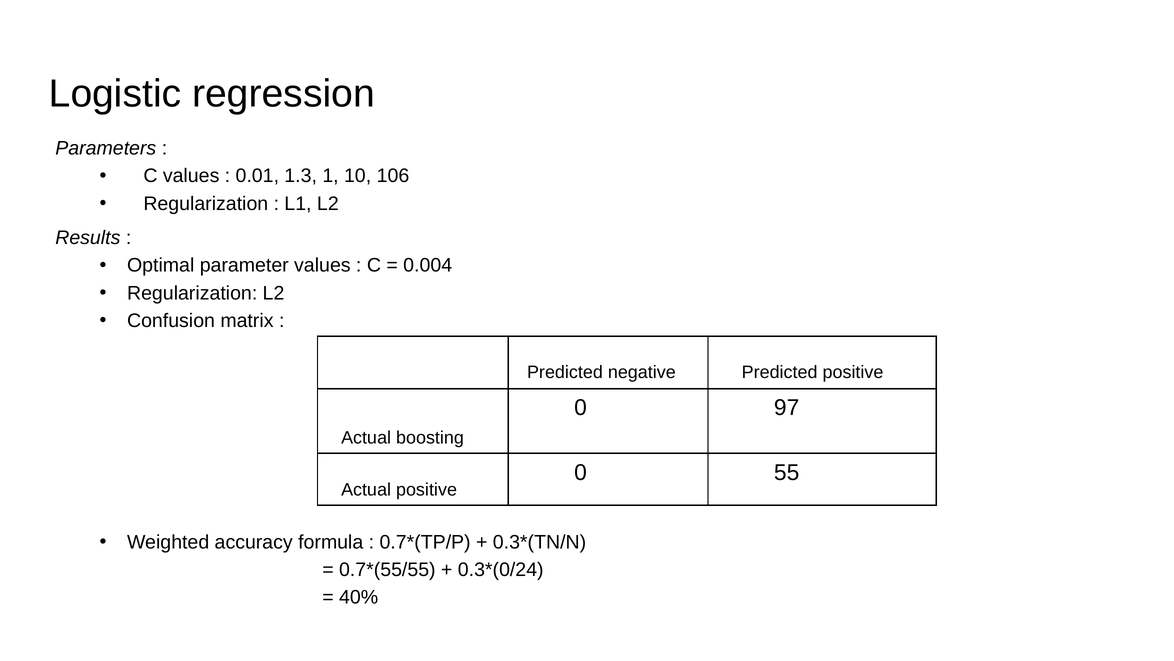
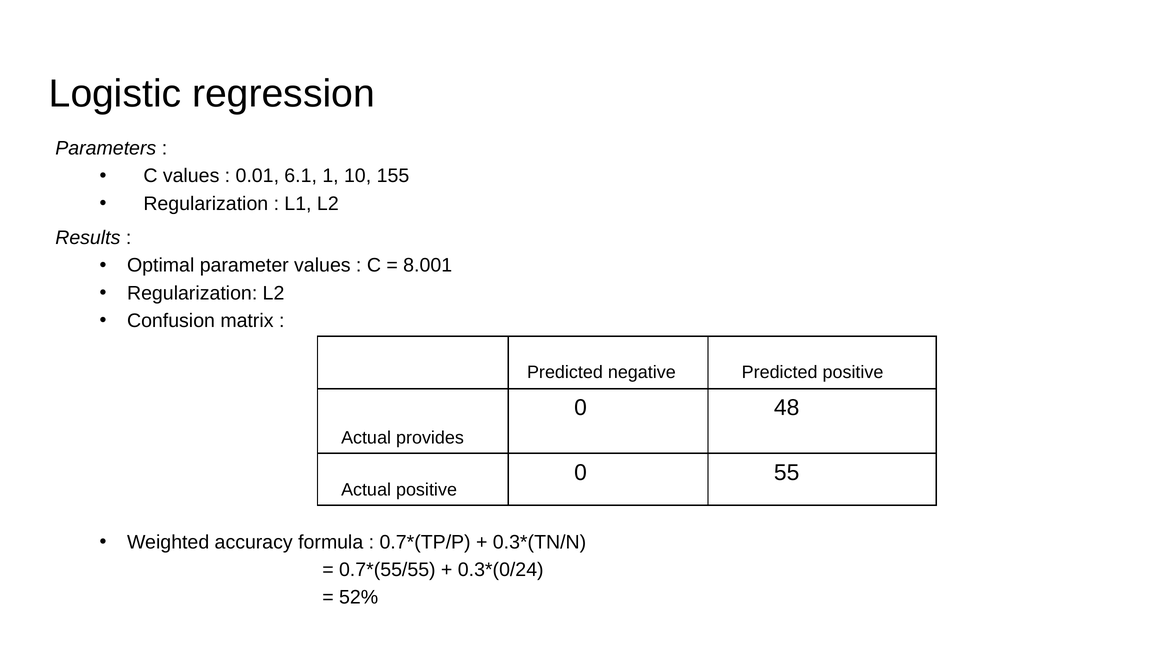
1.3: 1.3 -> 6.1
106: 106 -> 155
0.004: 0.004 -> 8.001
97: 97 -> 48
boosting: boosting -> provides
40%: 40% -> 52%
